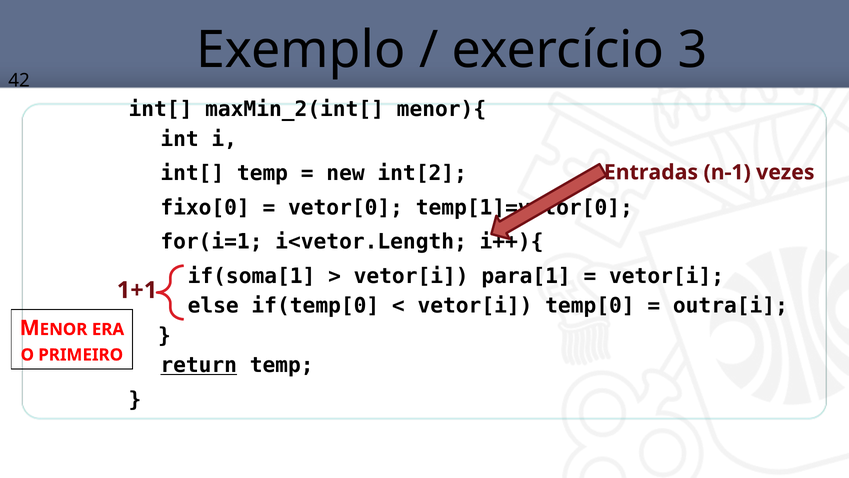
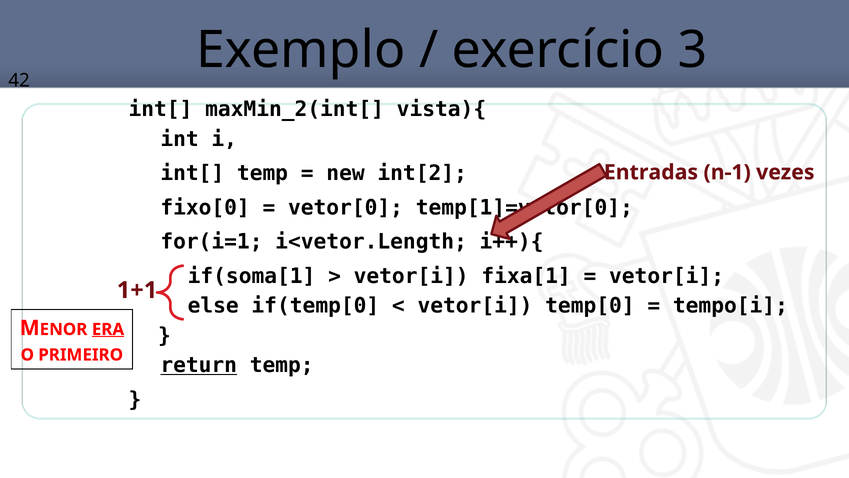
menor){: menor){ -> vista){
para[1: para[1 -> fixa[1
outra[i: outra[i -> tempo[i
ERA underline: none -> present
